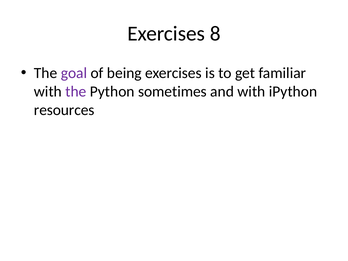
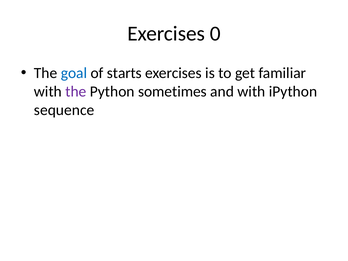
8: 8 -> 0
goal colour: purple -> blue
being: being -> starts
resources: resources -> sequence
